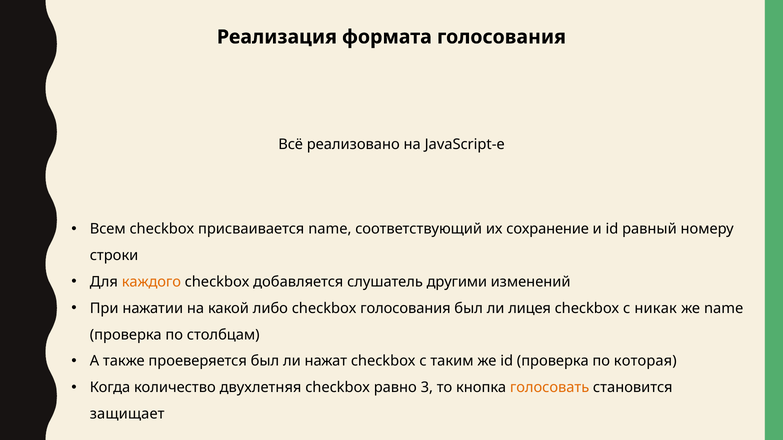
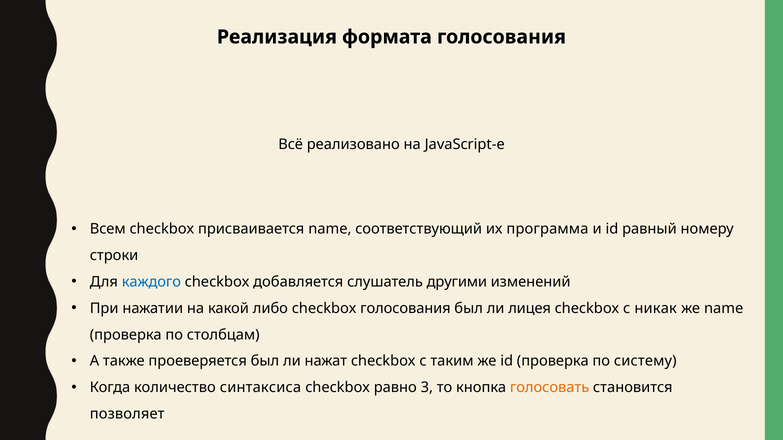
сохранение: сохранение -> программа
каждого colour: orange -> blue
которая: которая -> систему
двухлетняя: двухлетняя -> синтаксиса
защищает: защищает -> позволяет
